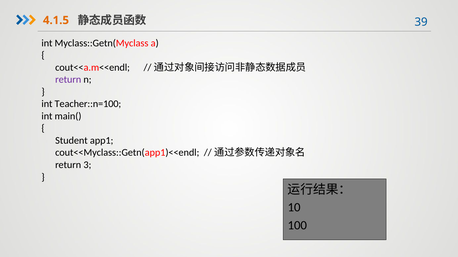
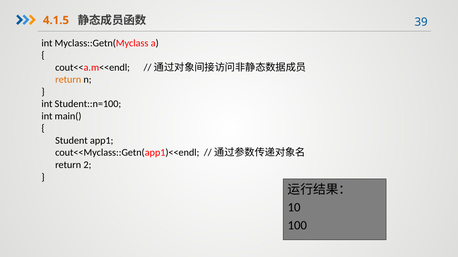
return at (68, 80) colour: purple -> orange
Teacher::n=100: Teacher::n=100 -> Student::n=100
3: 3 -> 2
